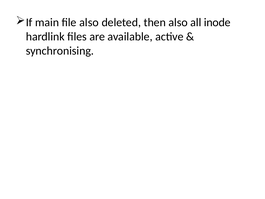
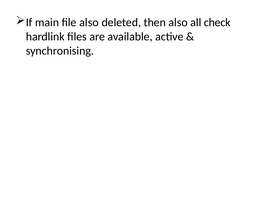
inode: inode -> check
